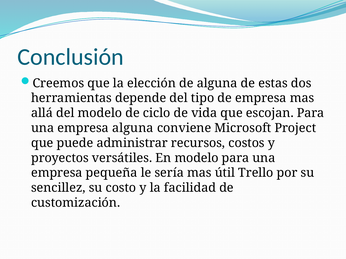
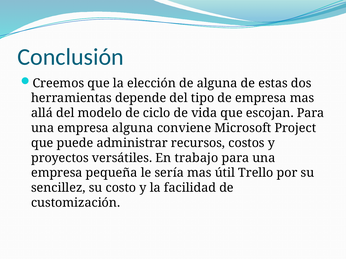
En modelo: modelo -> trabajo
